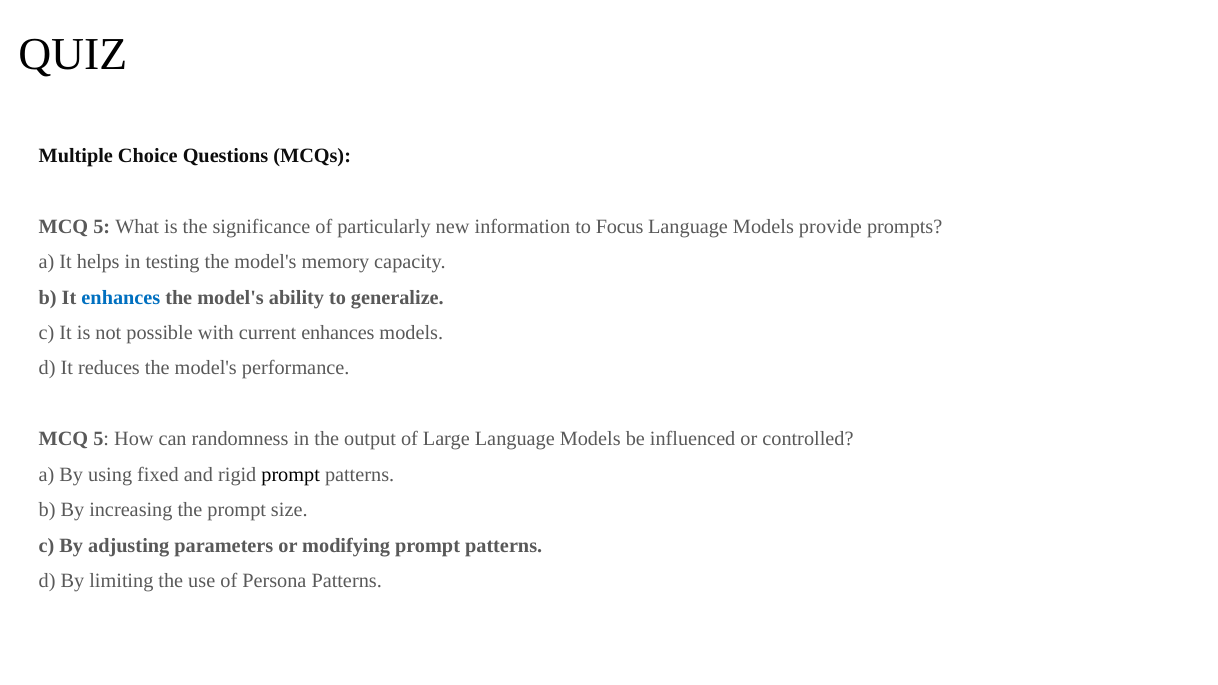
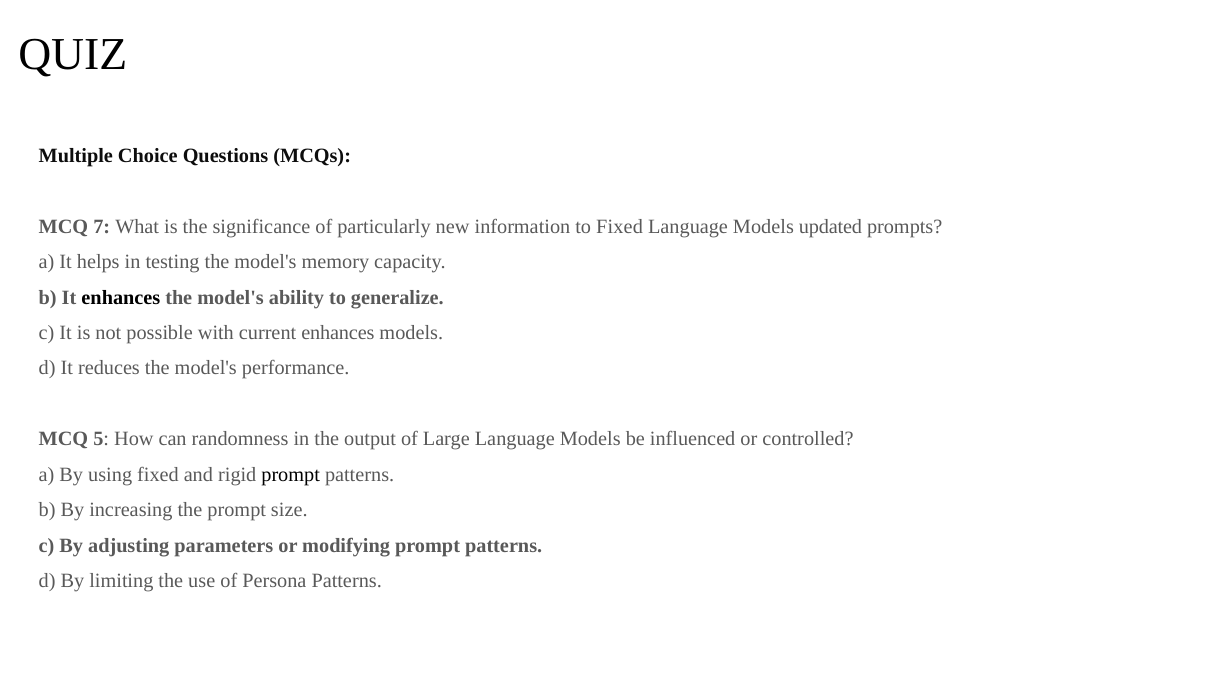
5 at (102, 227): 5 -> 7
to Focus: Focus -> Fixed
provide: provide -> updated
enhances at (121, 297) colour: blue -> black
